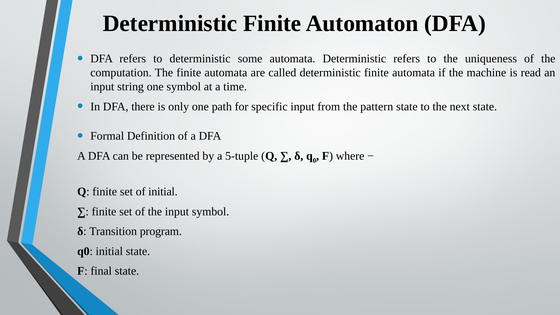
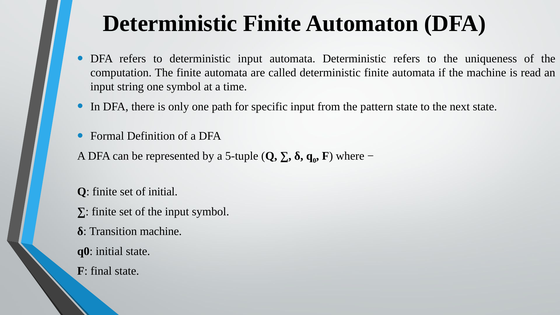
deterministic some: some -> input
Transition program: program -> machine
